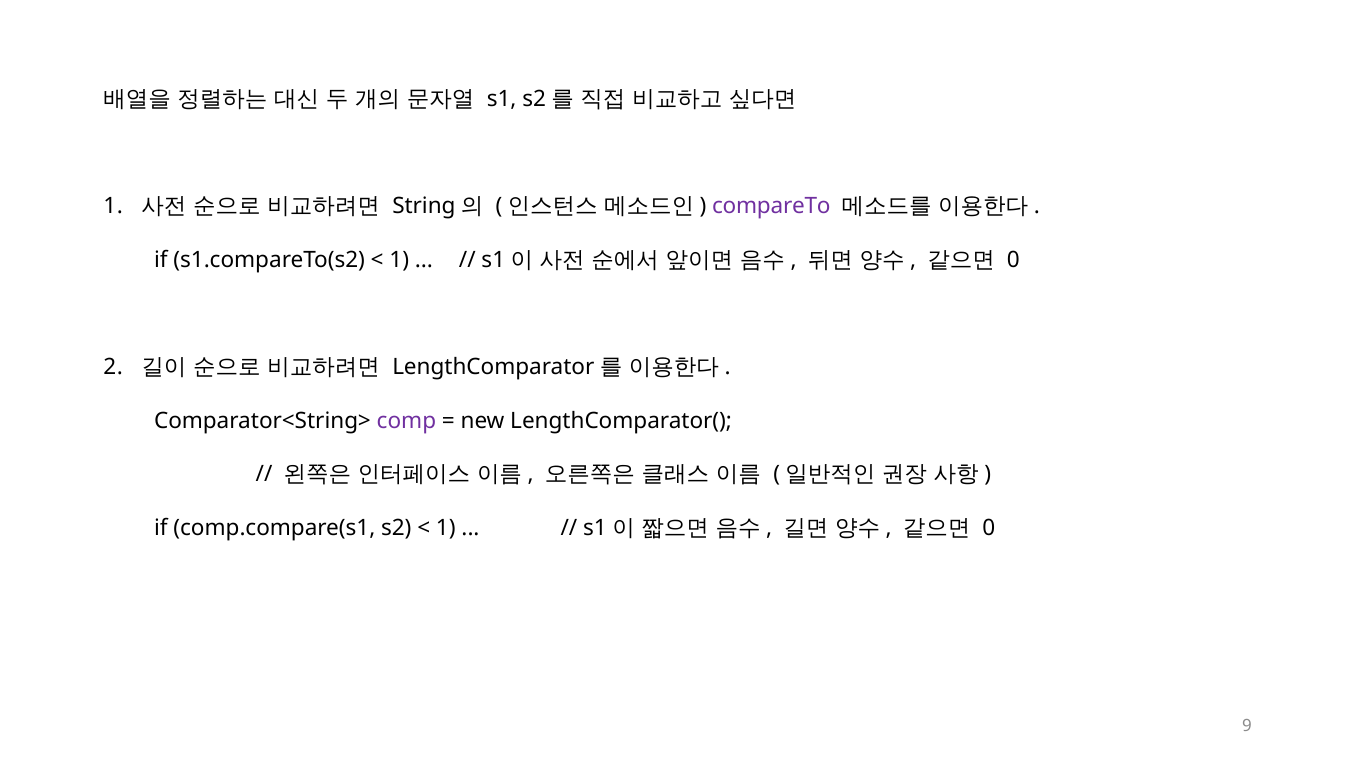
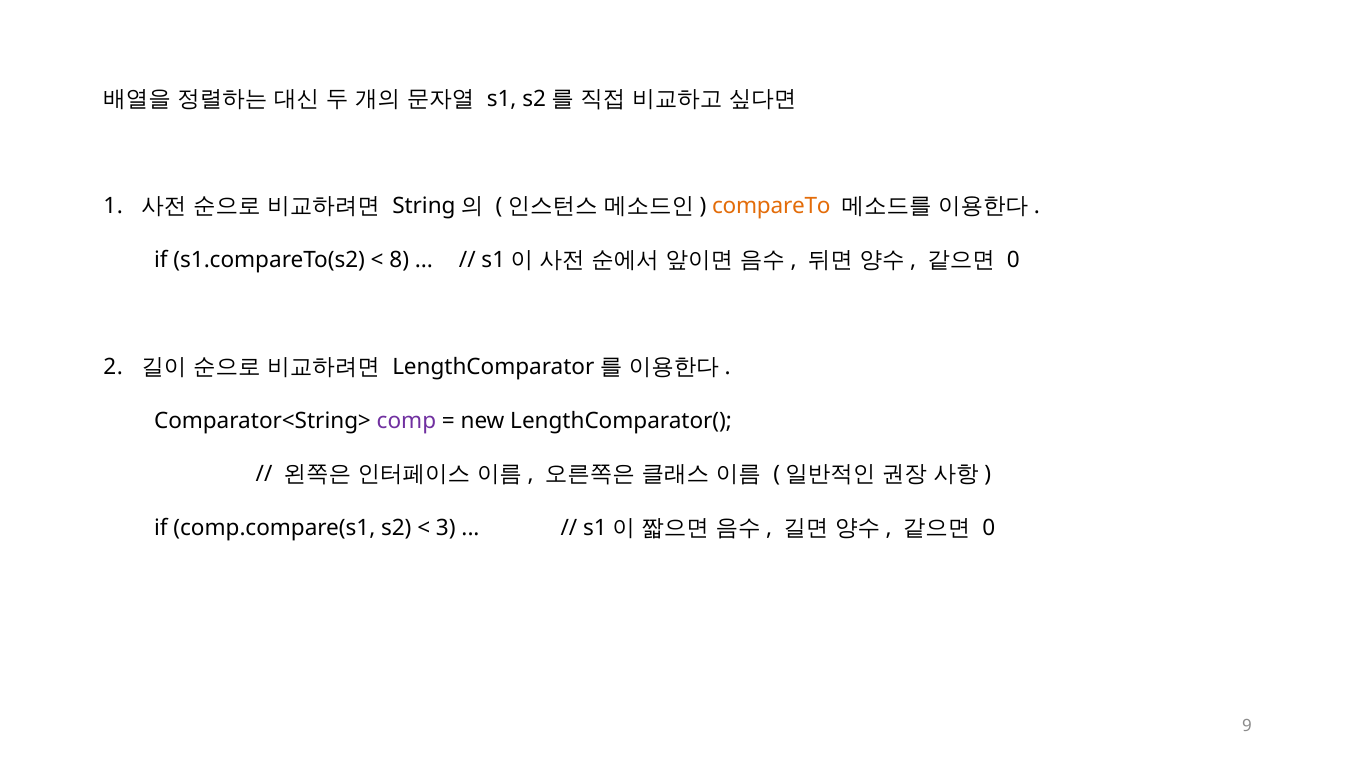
compareTo colour: purple -> orange
1 at (399, 260): 1 -> 8
1 at (446, 528): 1 -> 3
